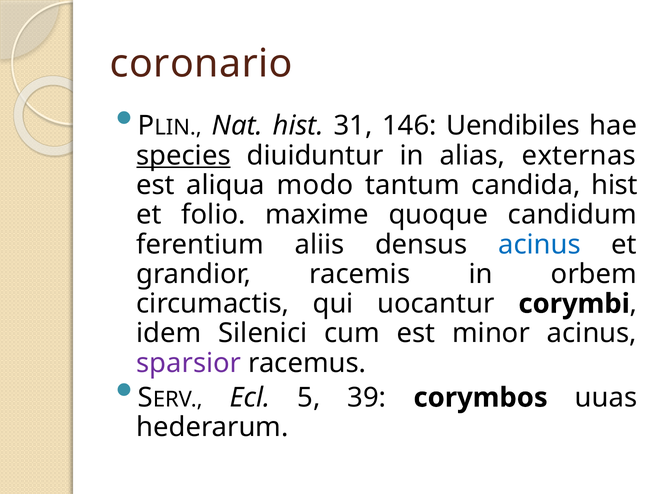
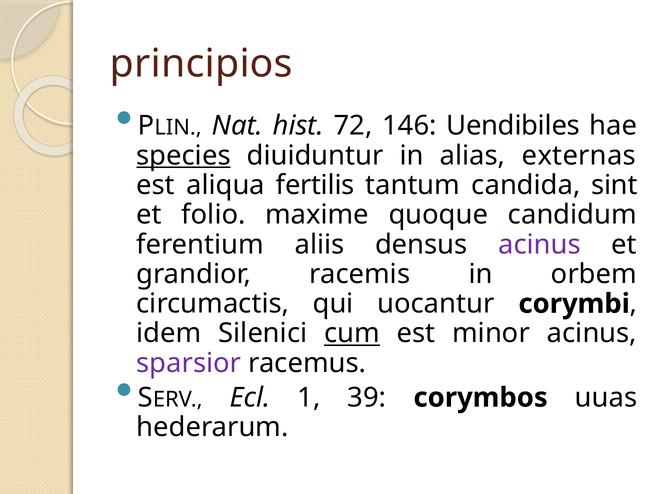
coronario: coronario -> principios
31: 31 -> 72
modo: modo -> fertilis
candida hist: hist -> sint
acinus at (539, 245) colour: blue -> purple
cum underline: none -> present
5: 5 -> 1
